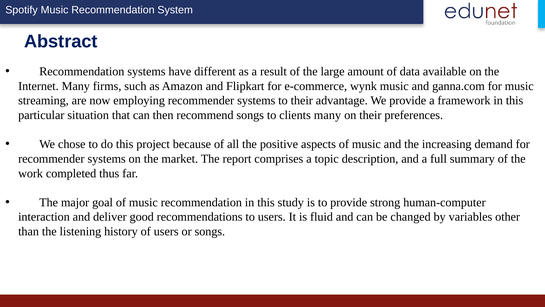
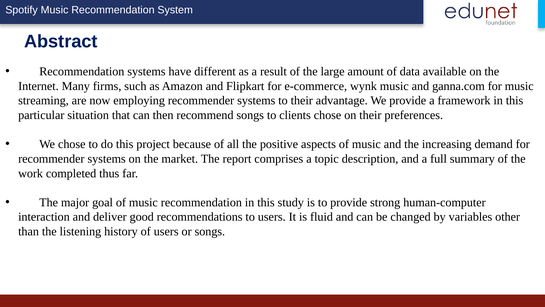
clients many: many -> chose
